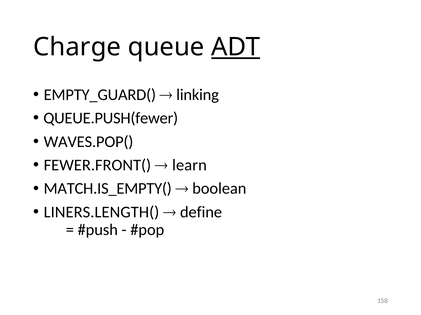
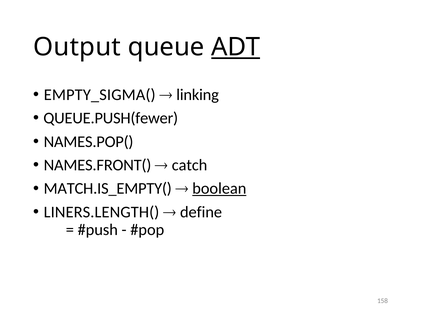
Charge: Charge -> Output
EMPTY_GUARD(: EMPTY_GUARD( -> EMPTY_SIGMA(
WAVES.POP(: WAVES.POP( -> NAMES.POP(
FEWER.FRONT(: FEWER.FRONT( -> NAMES.FRONT(
learn: learn -> catch
boolean underline: none -> present
